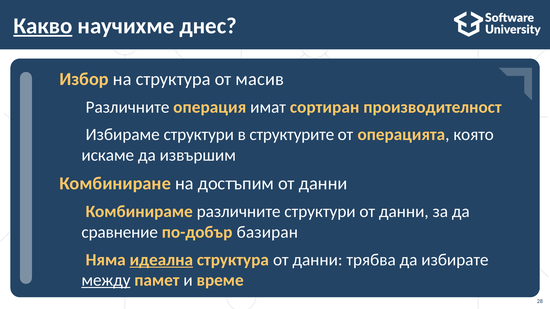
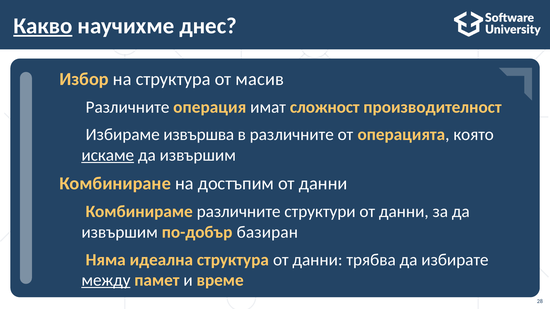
сортиран: сортиран -> сложност
структури at (199, 135): структури -> извършва
в структурите: структурите -> различните
искаме underline: none -> present
сравнение at (120, 232): сравнение -> извършим
идеална underline: present -> none
